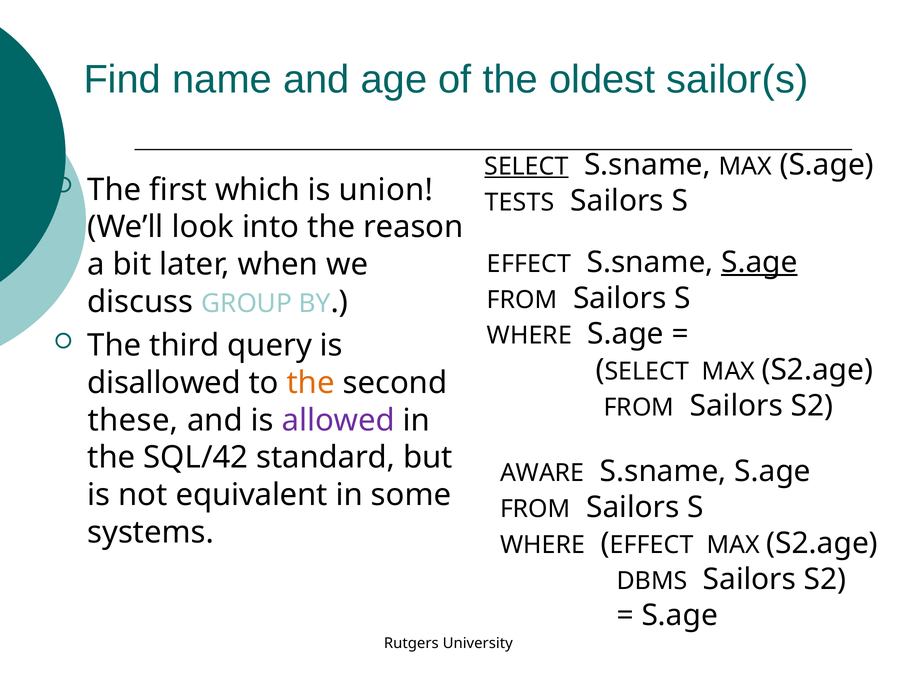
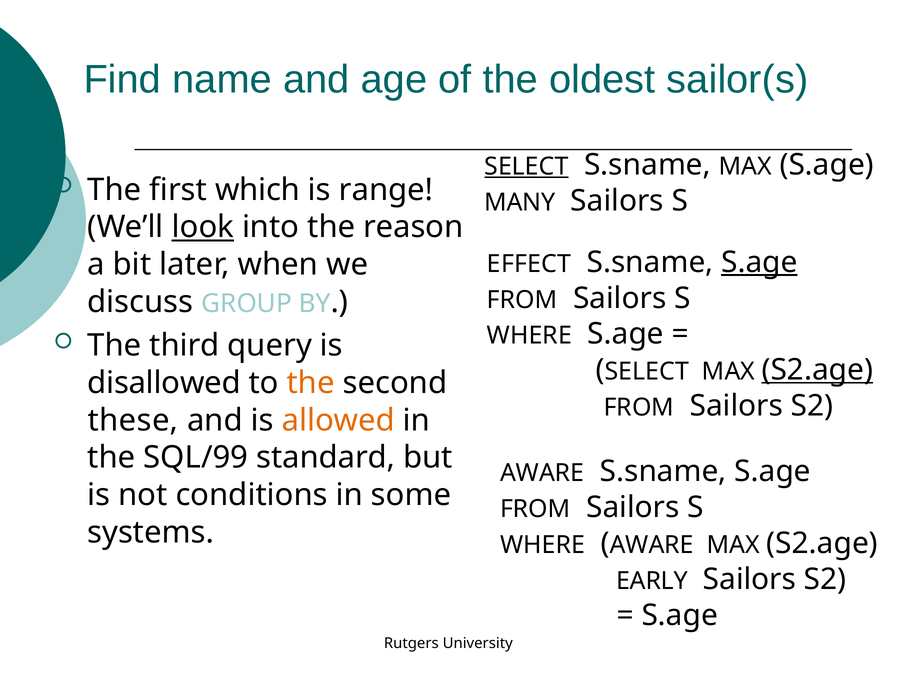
union: union -> range
TESTS: TESTS -> MANY
look underline: none -> present
S2.age at (817, 370) underline: none -> present
allowed colour: purple -> orange
SQL/42: SQL/42 -> SQL/99
equivalent: equivalent -> conditions
EFFECT at (652, 545): EFFECT -> AWARE
DBMS: DBMS -> EARLY
